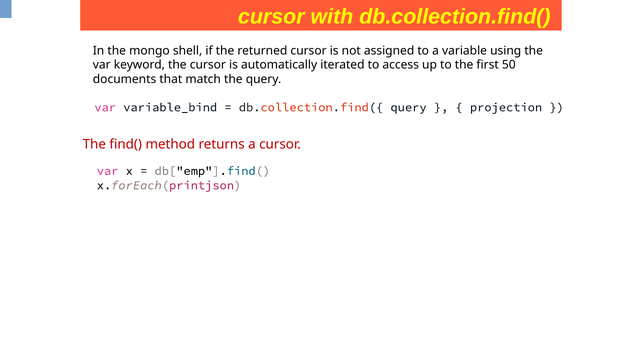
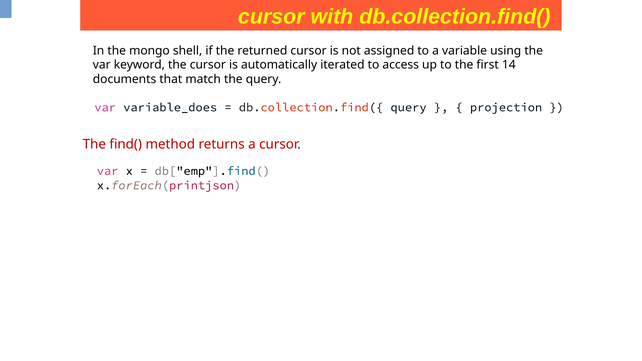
50: 50 -> 14
variable_bind: variable_bind -> variable_does
